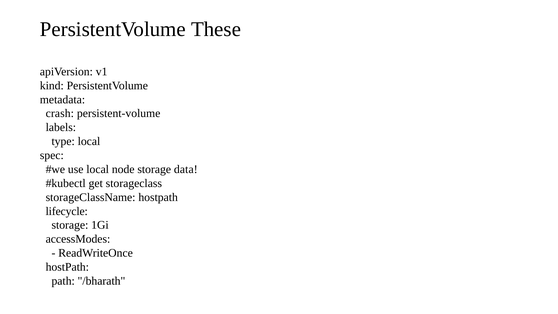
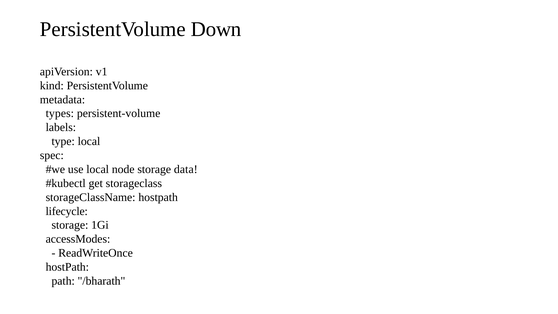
These: These -> Down
crash: crash -> types
